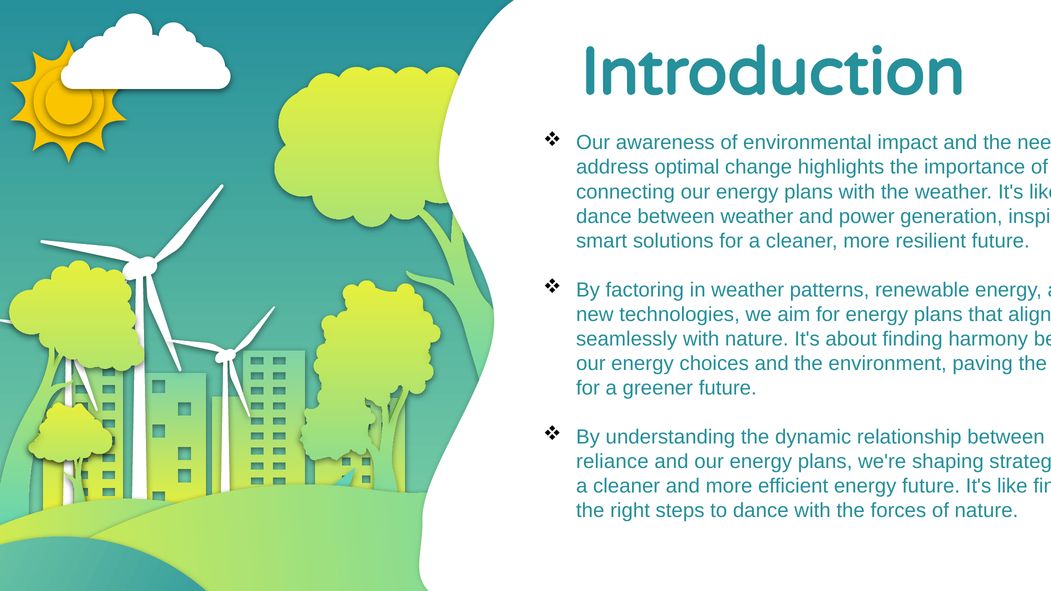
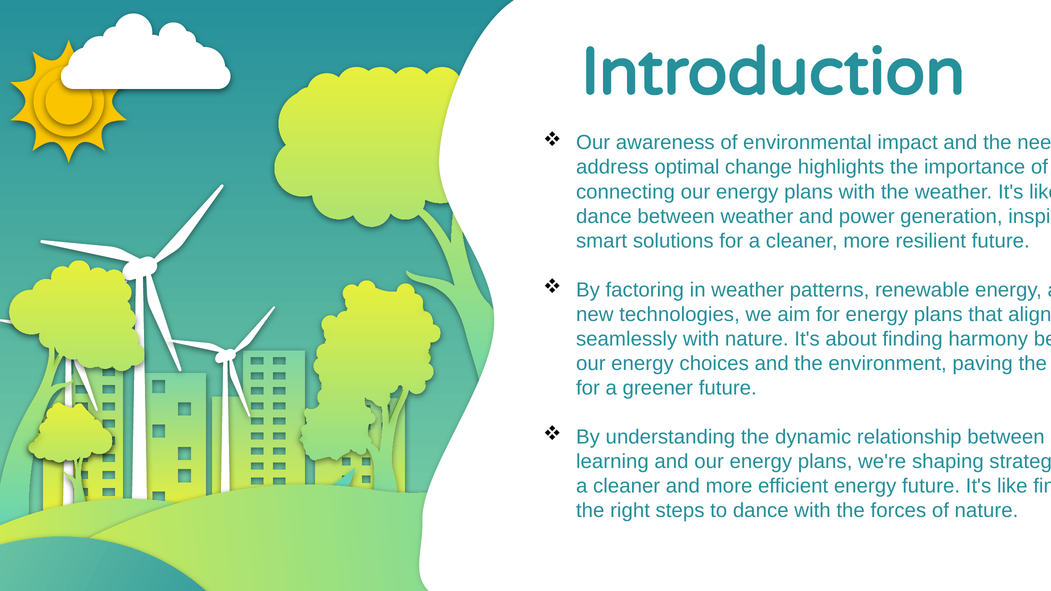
reliance: reliance -> learning
